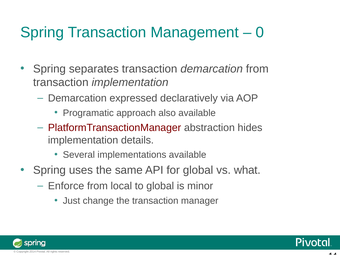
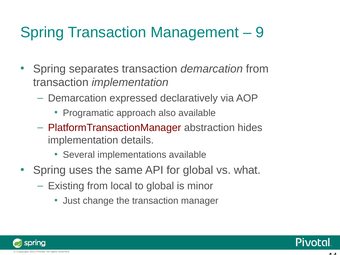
0: 0 -> 9
Enforce: Enforce -> Existing
